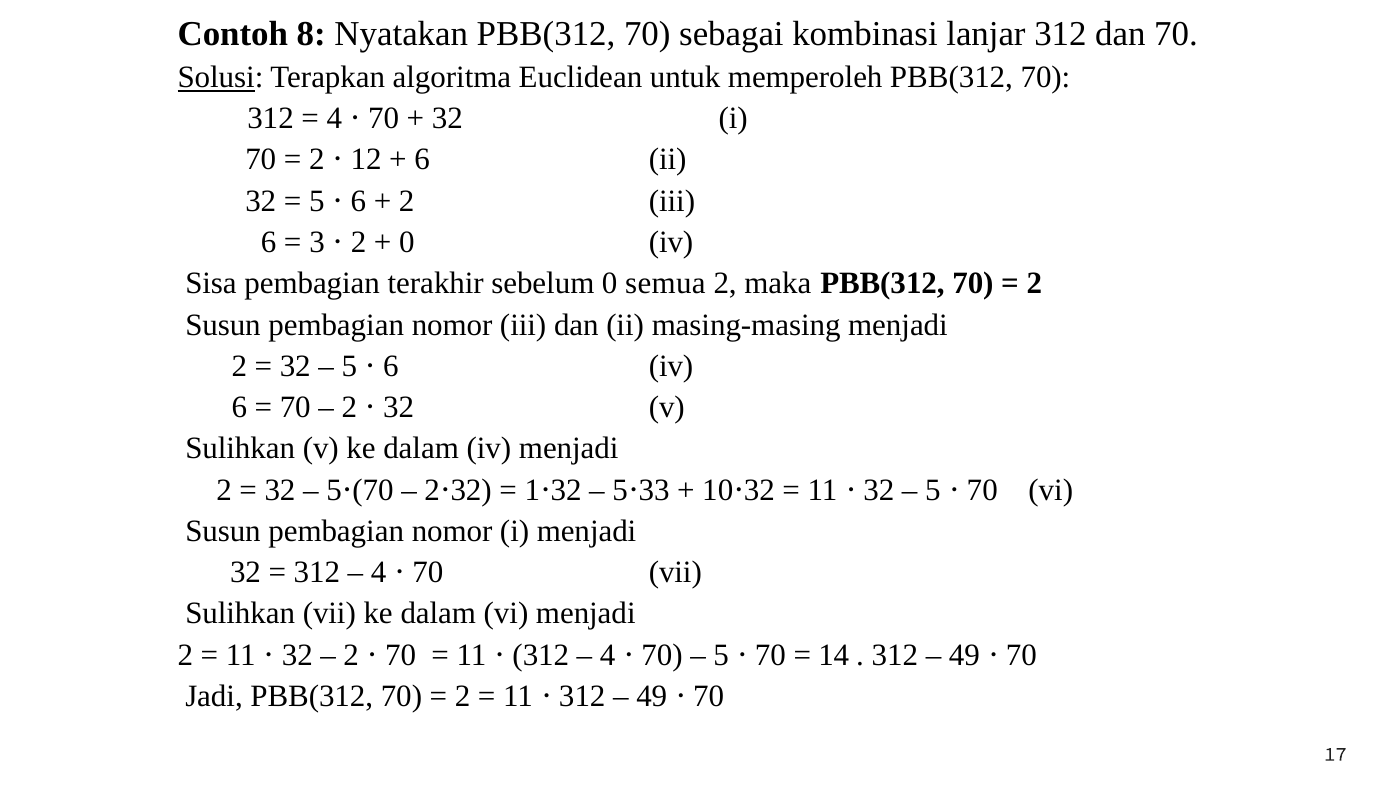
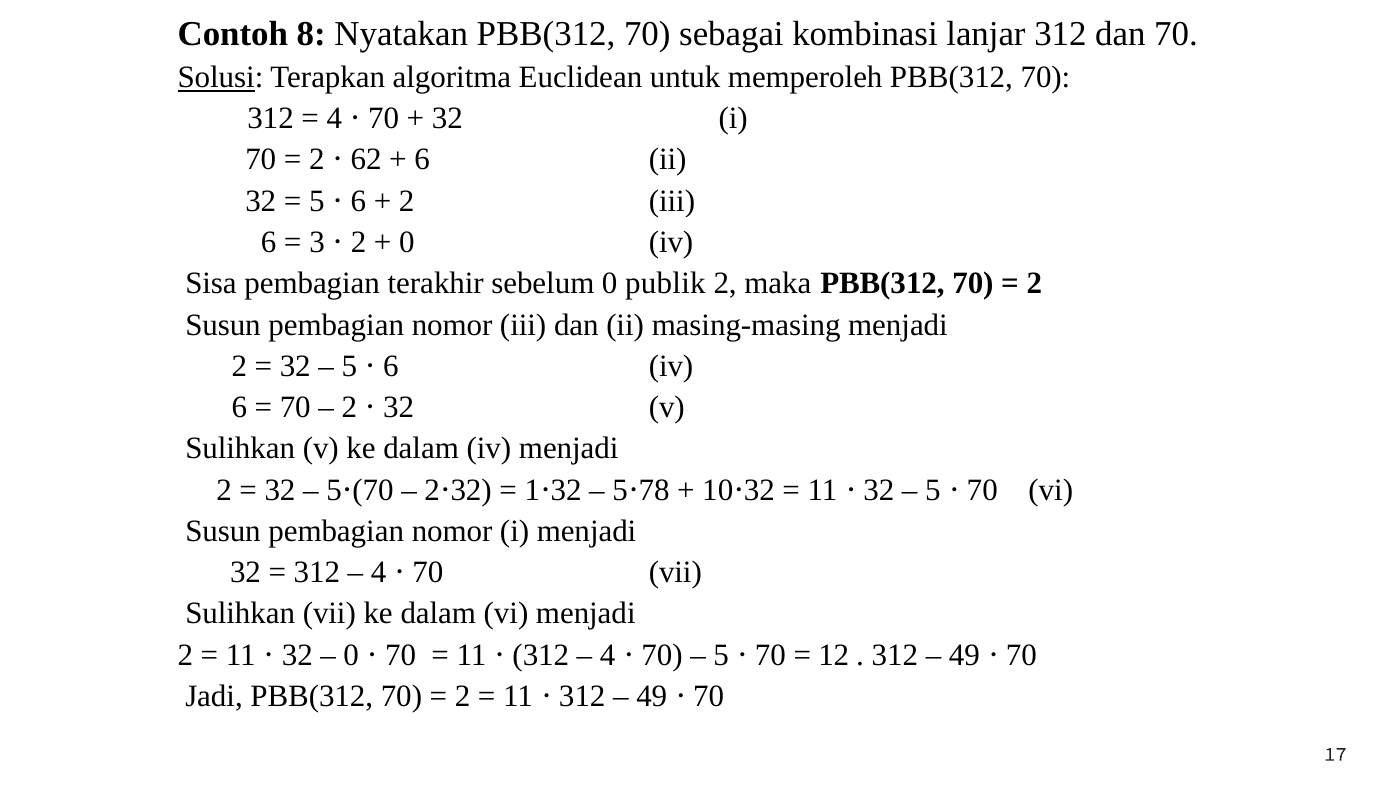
12: 12 -> 62
semua: semua -> publik
33: 33 -> 78
2 at (351, 654): 2 -> 0
14: 14 -> 12
